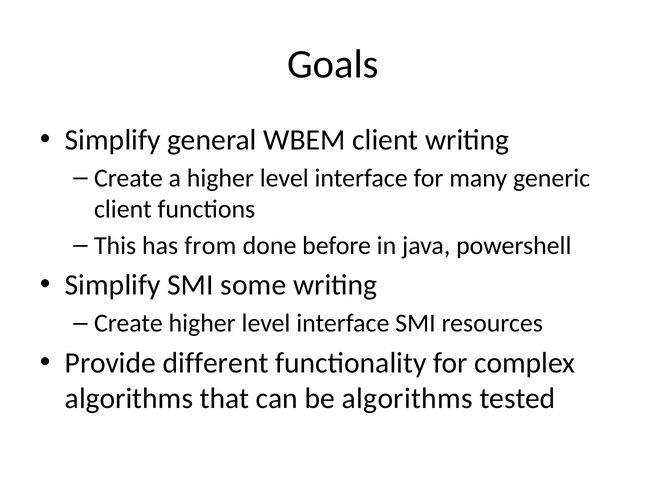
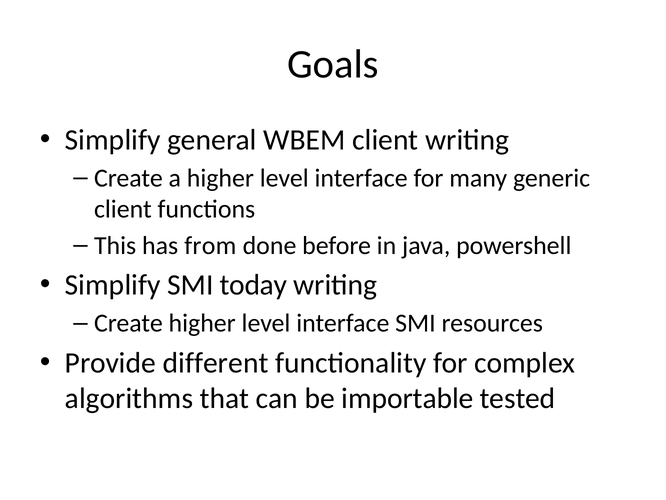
some: some -> today
be algorithms: algorithms -> importable
